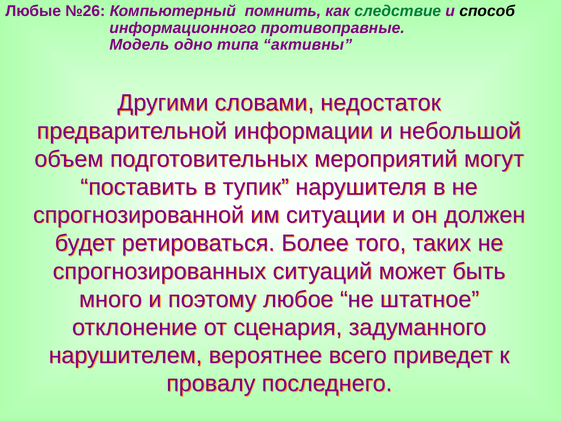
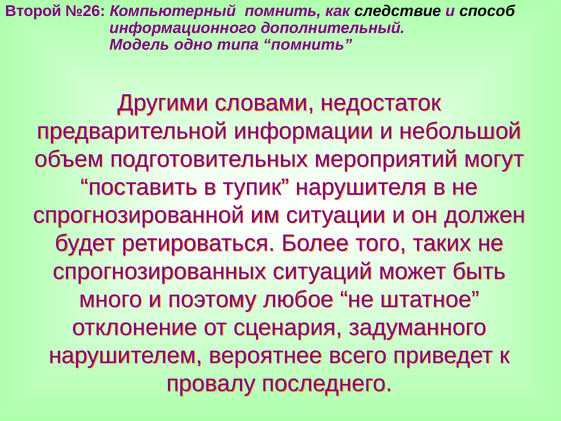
Любые: Любые -> Второй
следствие colour: green -> black
противоправные: противоправные -> дополнительный
типа активны: активны -> помнить
